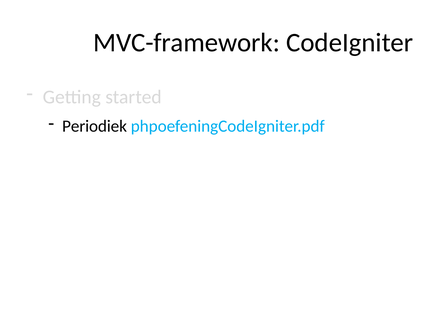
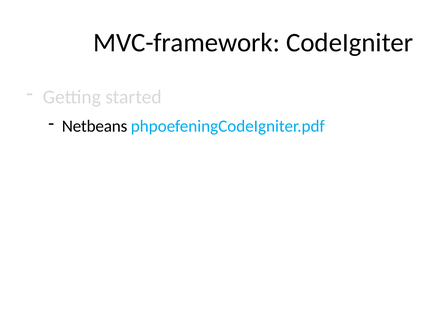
Periodiek: Periodiek -> Netbeans
